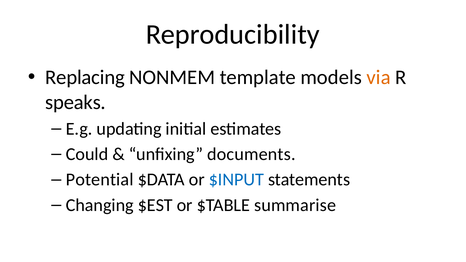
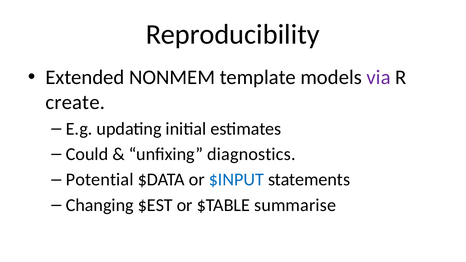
Replacing: Replacing -> Extended
via colour: orange -> purple
speaks: speaks -> create
documents: documents -> diagnostics
